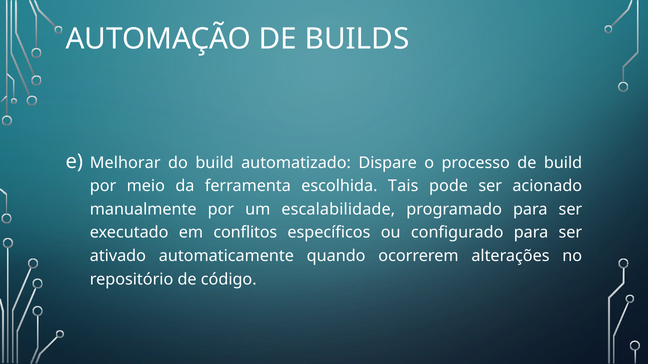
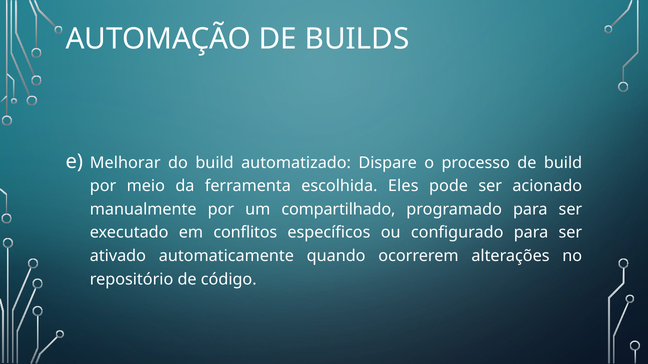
Tais: Tais -> Eles
escalabilidade: escalabilidade -> compartilhado
